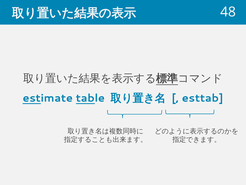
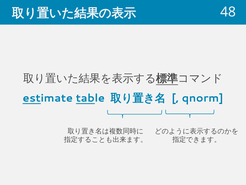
esttab: esttab -> qnorm
